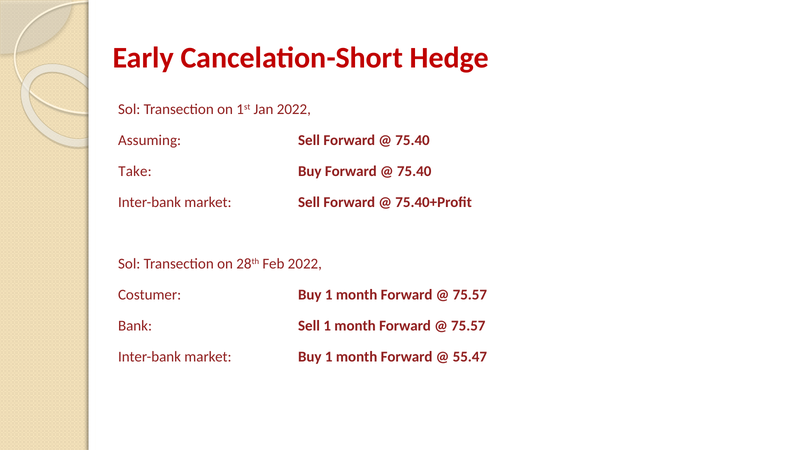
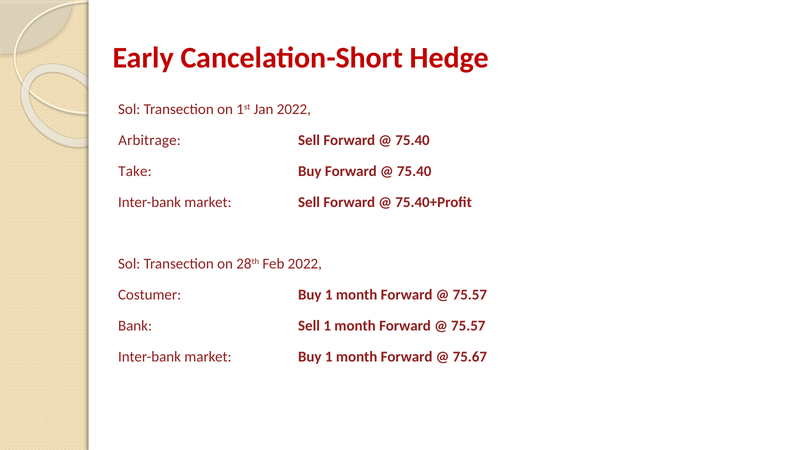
Assuming: Assuming -> Arbitrage
55.47: 55.47 -> 75.67
